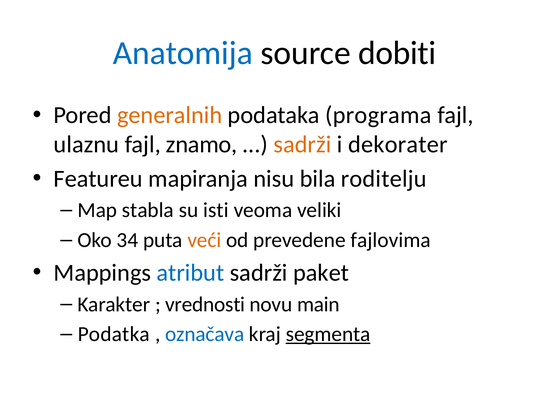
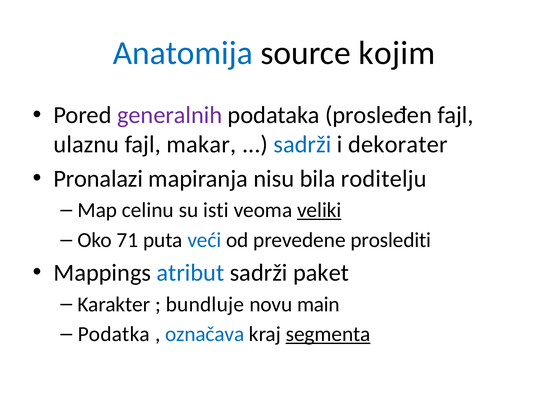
dobiti: dobiti -> kojim
generalnih colour: orange -> purple
programa: programa -> prosleđen
znamo: znamo -> makar
sadrži at (302, 144) colour: orange -> blue
Featureu: Featureu -> Pronalazi
stabla: stabla -> celinu
veliki underline: none -> present
34: 34 -> 71
veći colour: orange -> blue
fajlovima: fajlovima -> proslediti
vrednosti: vrednosti -> bundluje
